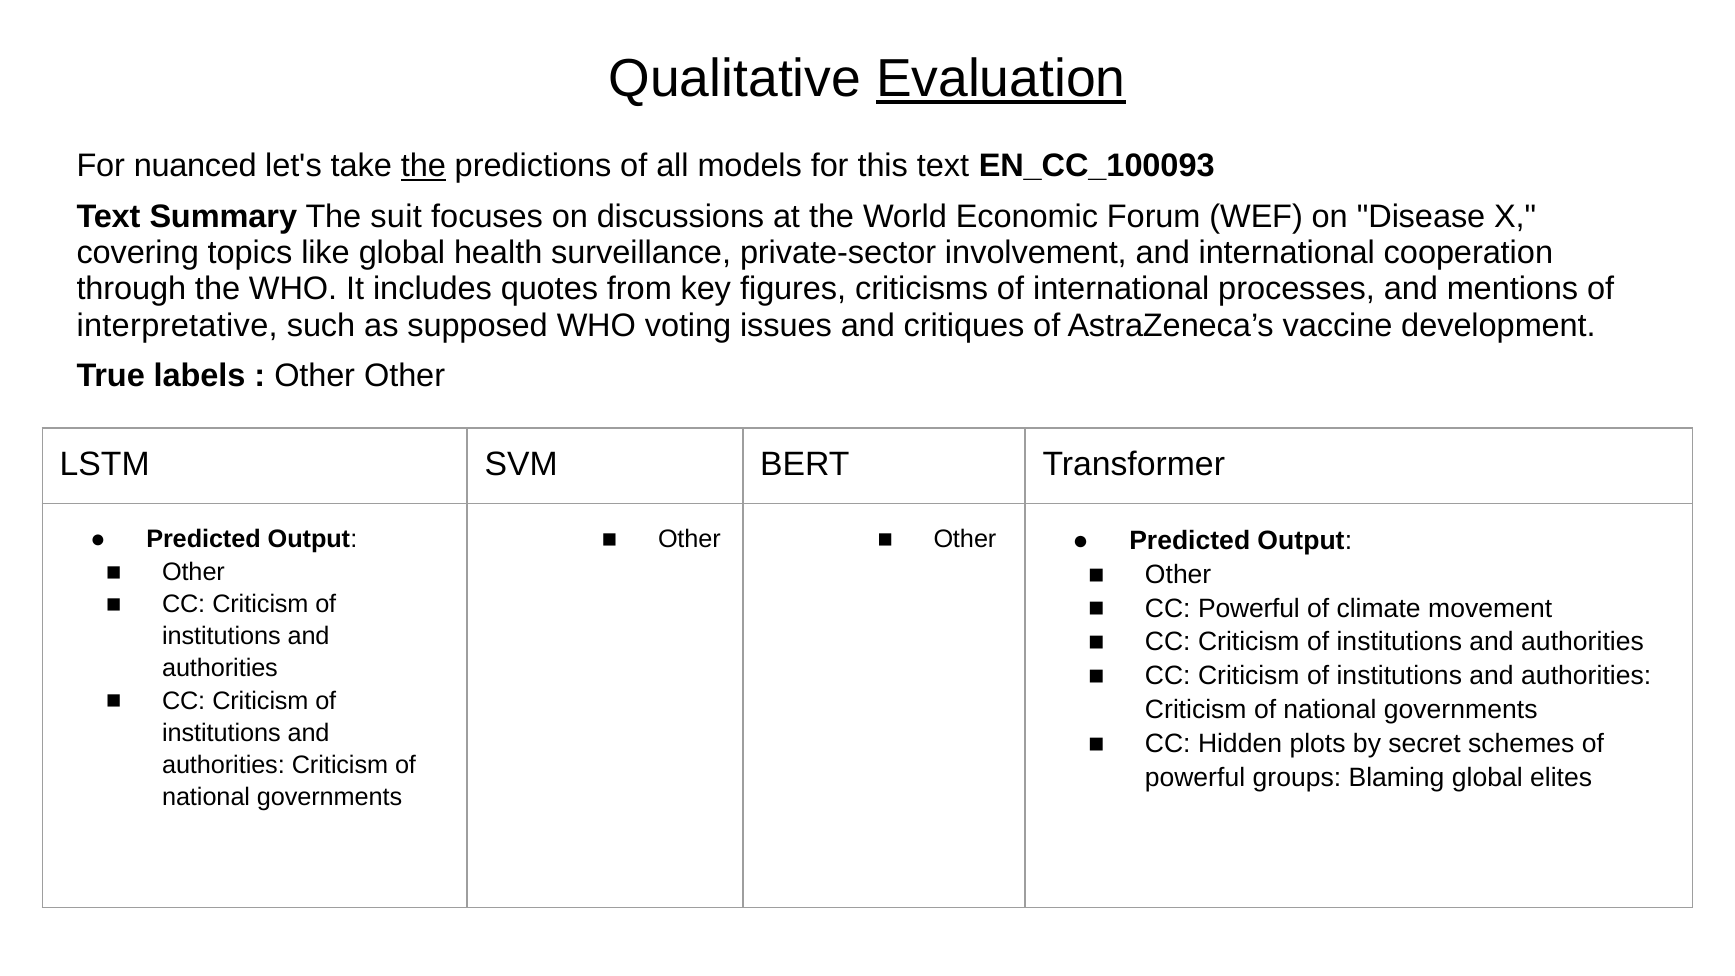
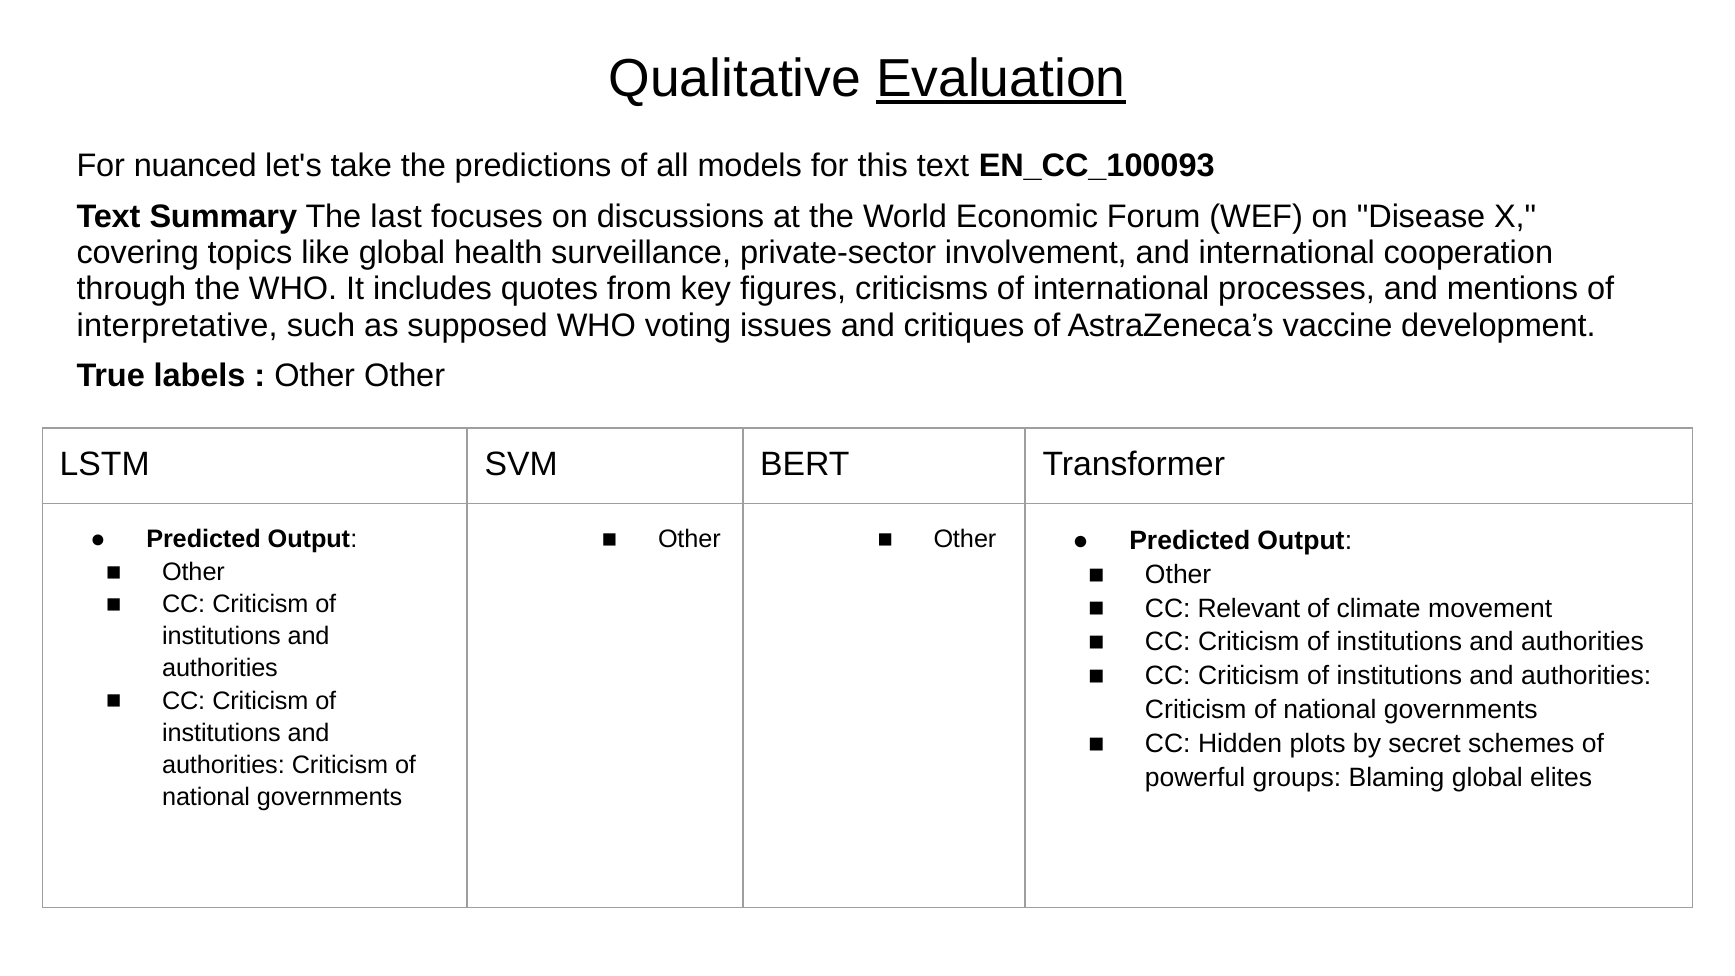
the at (423, 166) underline: present -> none
suit: suit -> last
CC Powerful: Powerful -> Relevant
